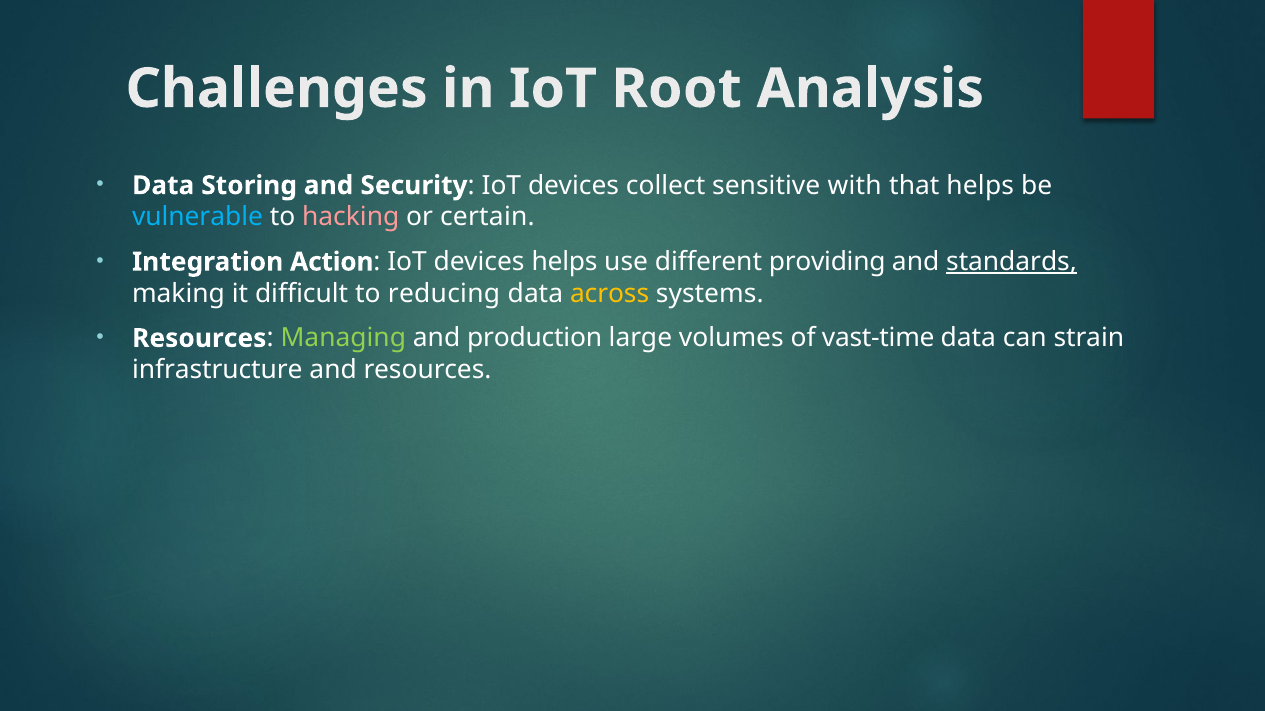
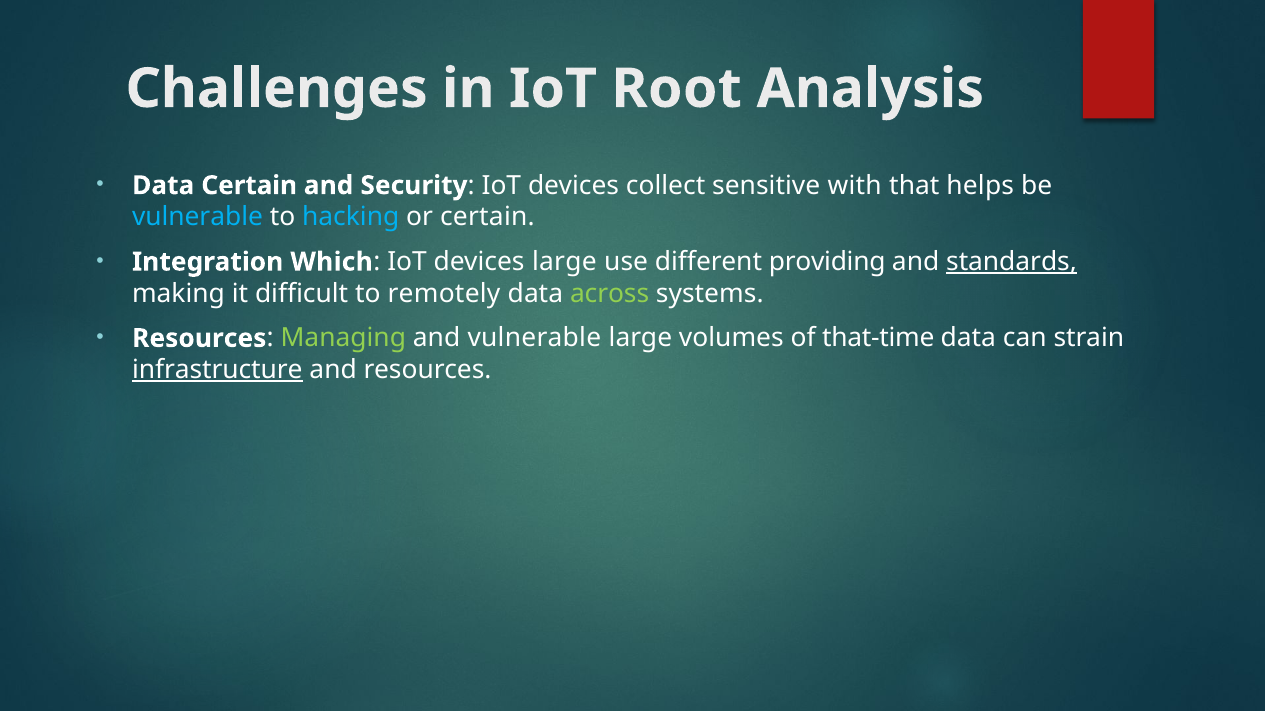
Data Storing: Storing -> Certain
hacking colour: pink -> light blue
Action: Action -> Which
devices helps: helps -> large
reducing: reducing -> remotely
across colour: yellow -> light green
and production: production -> vulnerable
vast-time: vast-time -> that-time
infrastructure underline: none -> present
